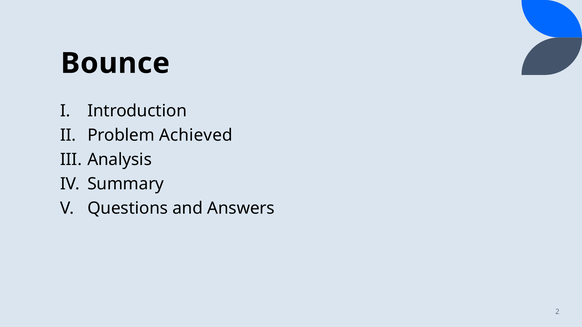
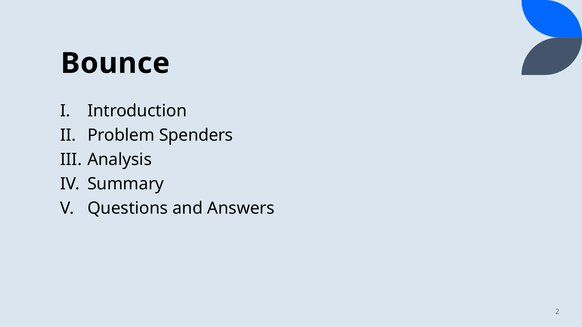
Achieved: Achieved -> Spenders
